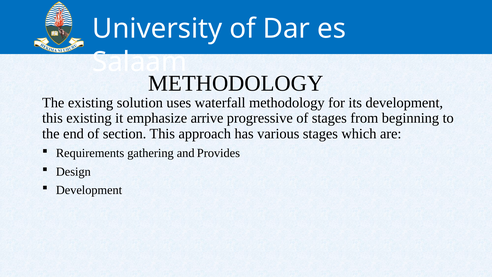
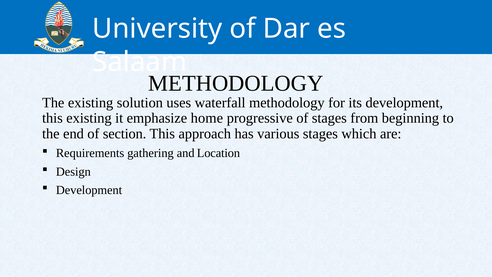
arrive: arrive -> home
Provides: Provides -> Location
